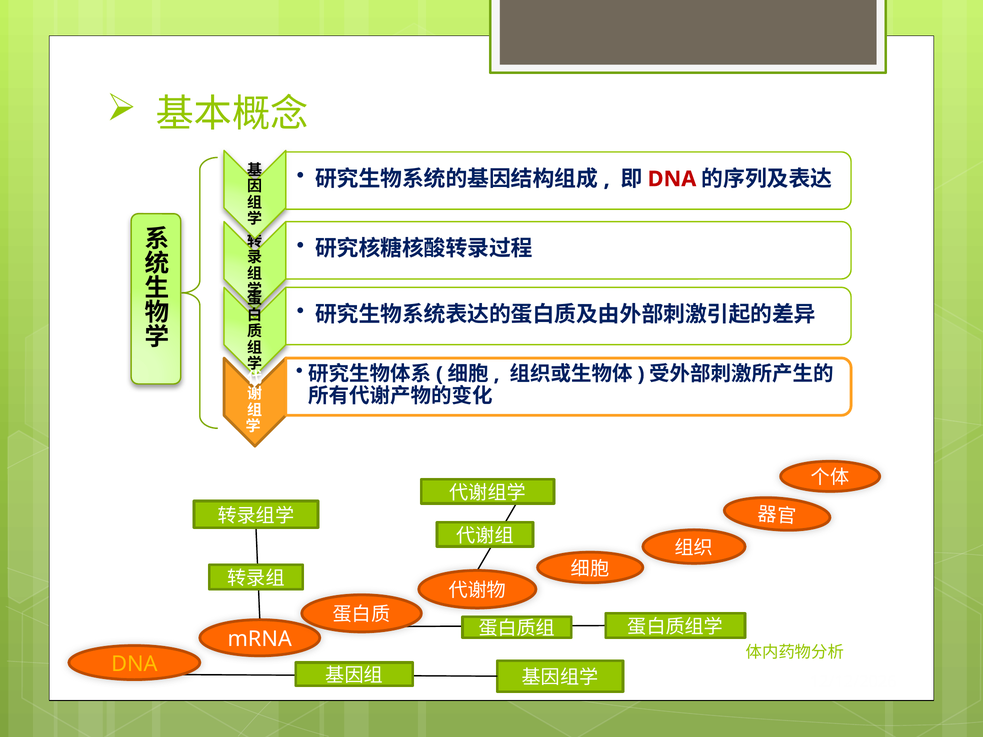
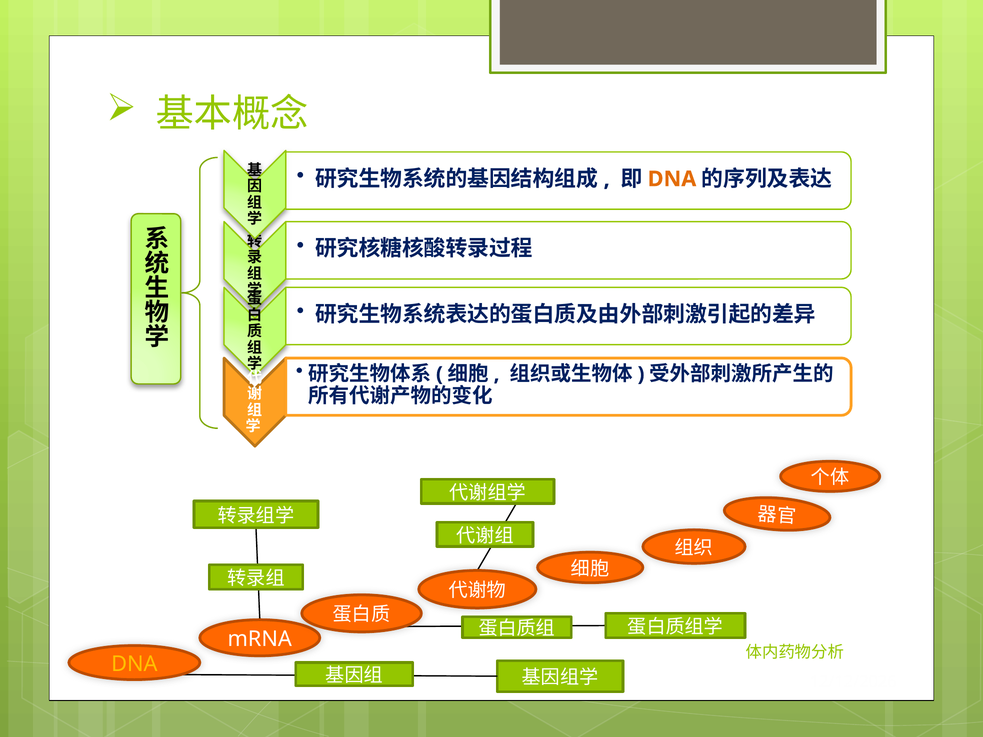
DNA at (672, 179) colour: red -> orange
